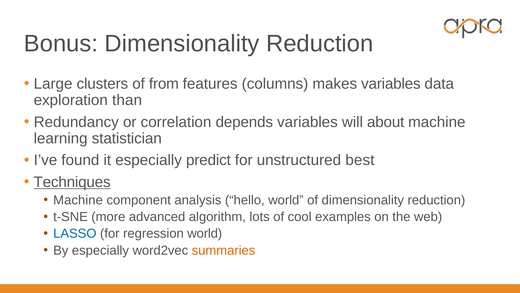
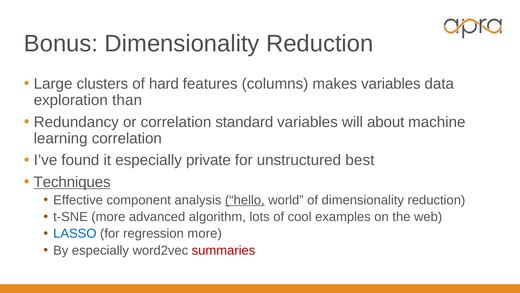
from: from -> hard
depends: depends -> standard
learning statistician: statistician -> correlation
predict: predict -> private
Machine at (78, 200): Machine -> Effective
hello underline: none -> present
regression world: world -> more
summaries colour: orange -> red
